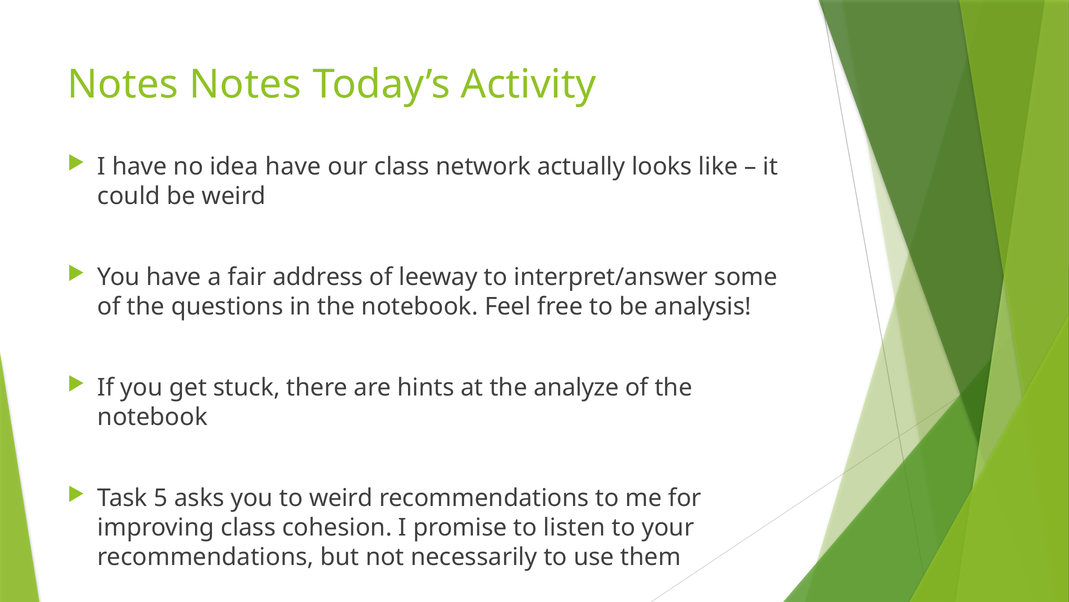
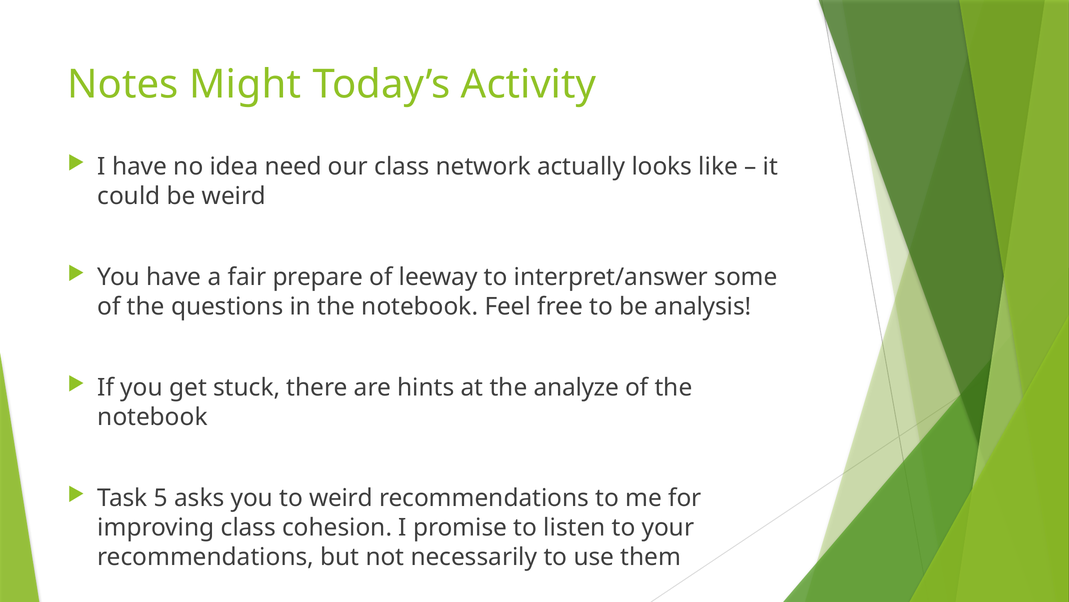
Notes Notes: Notes -> Might
idea have: have -> need
address: address -> prepare
